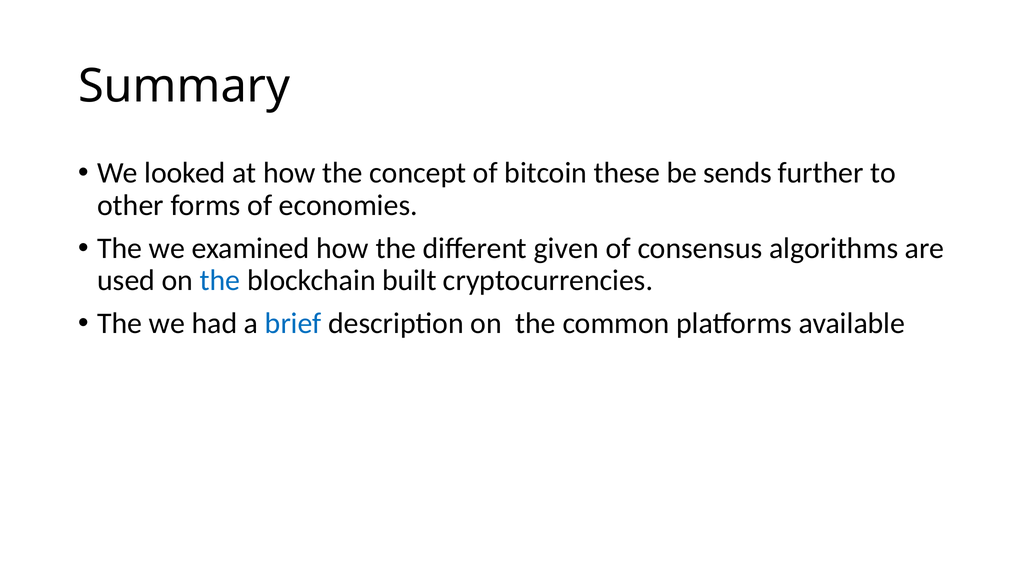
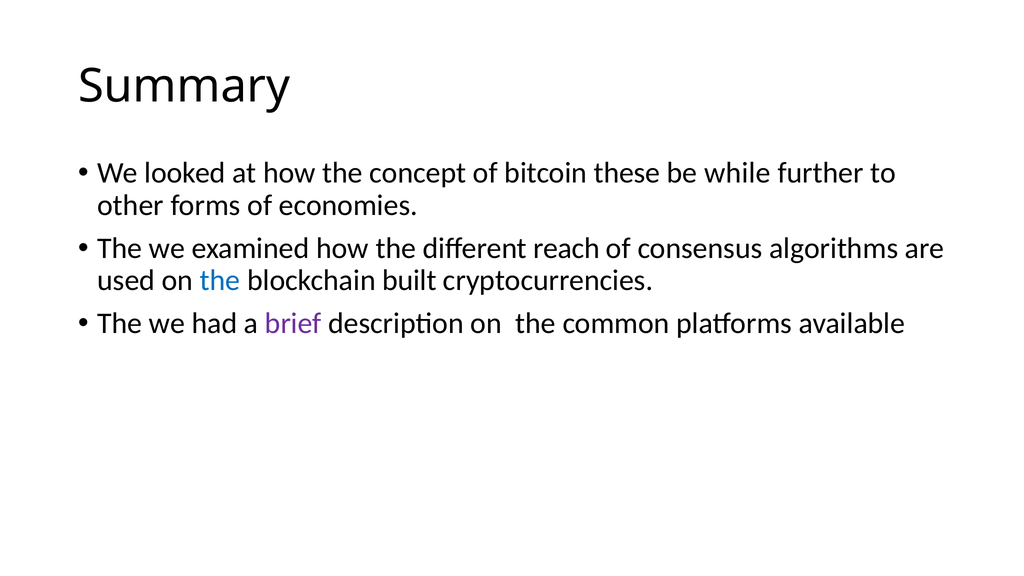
sends: sends -> while
given: given -> reach
brief colour: blue -> purple
